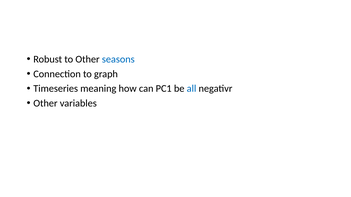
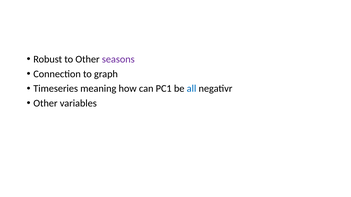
seasons colour: blue -> purple
